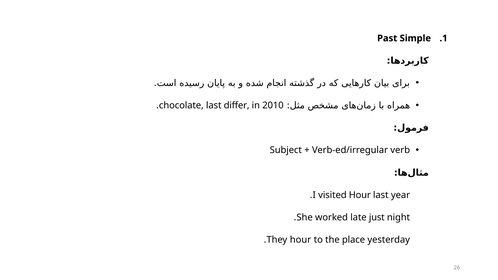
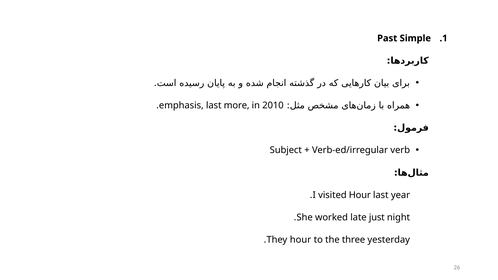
chocolate: chocolate -> emphasis
differ: differ -> more
place: place -> three
